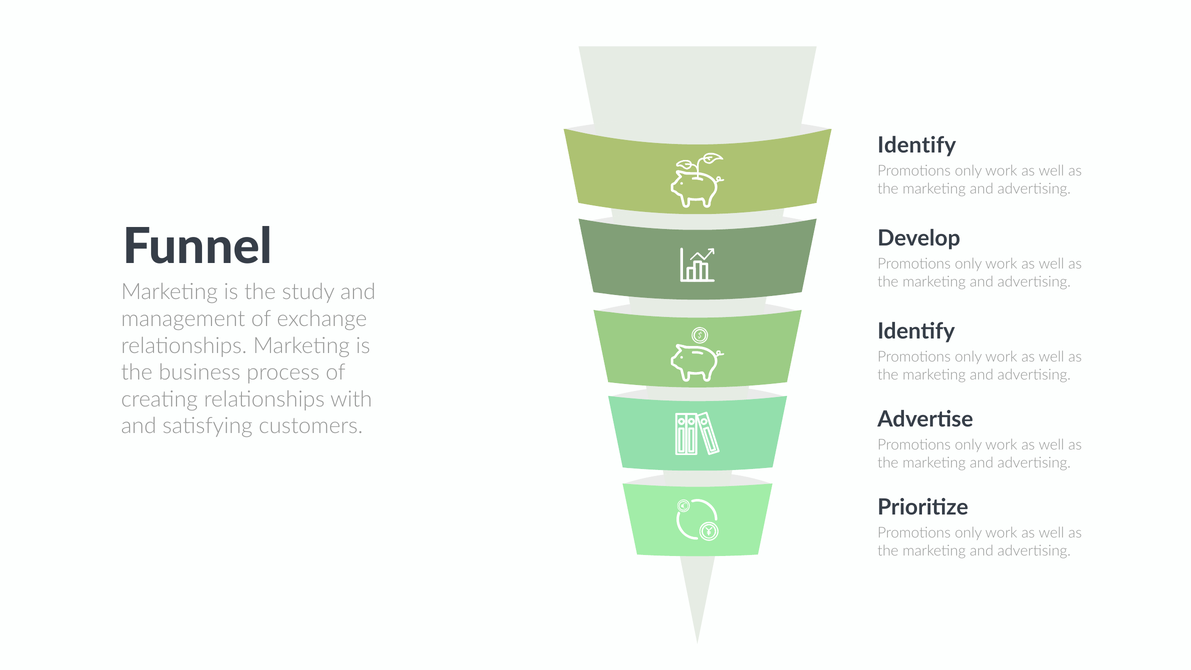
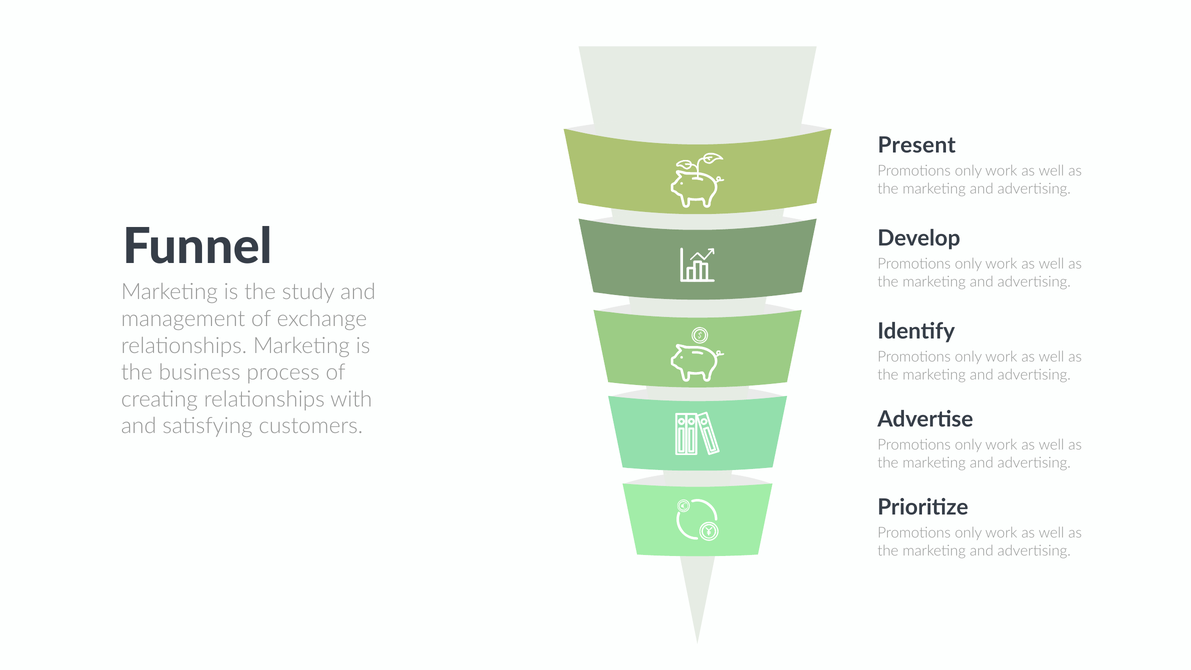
Identify at (917, 145): Identify -> Present
